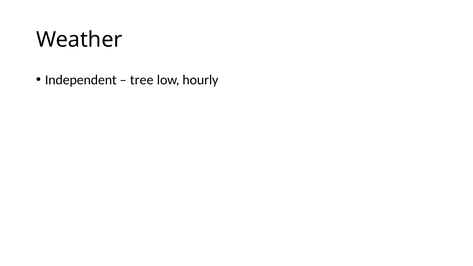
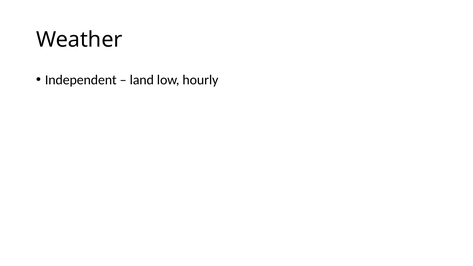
tree: tree -> land
